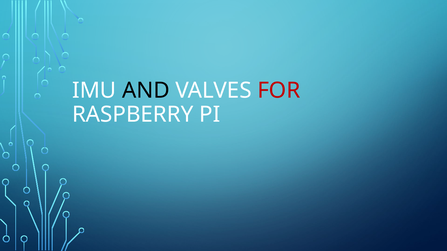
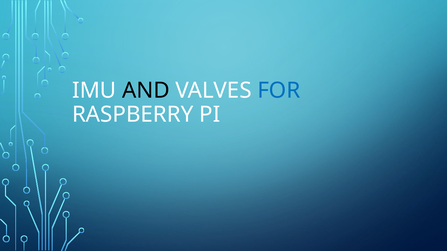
FOR colour: red -> blue
